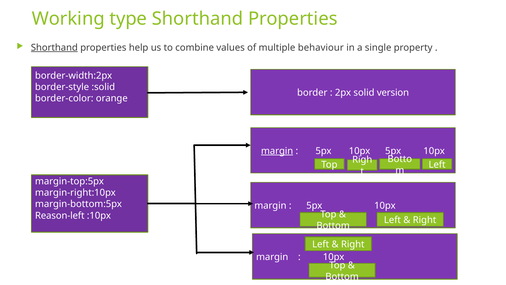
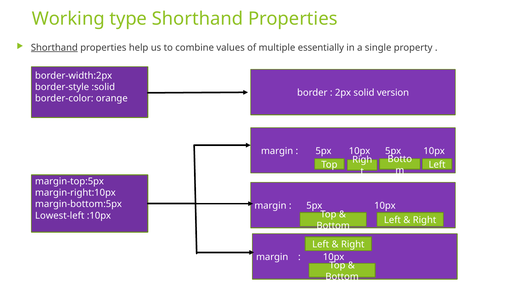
behaviour: behaviour -> essentially
margin at (277, 151) underline: present -> none
Reason-left: Reason-left -> Lowest-left
